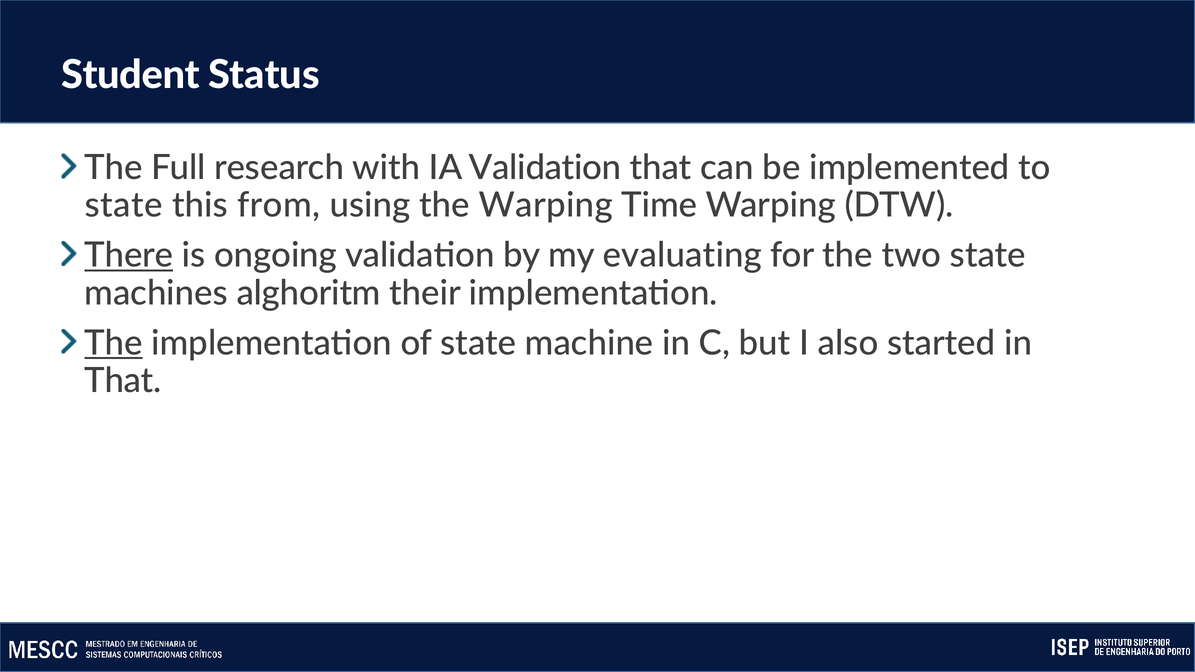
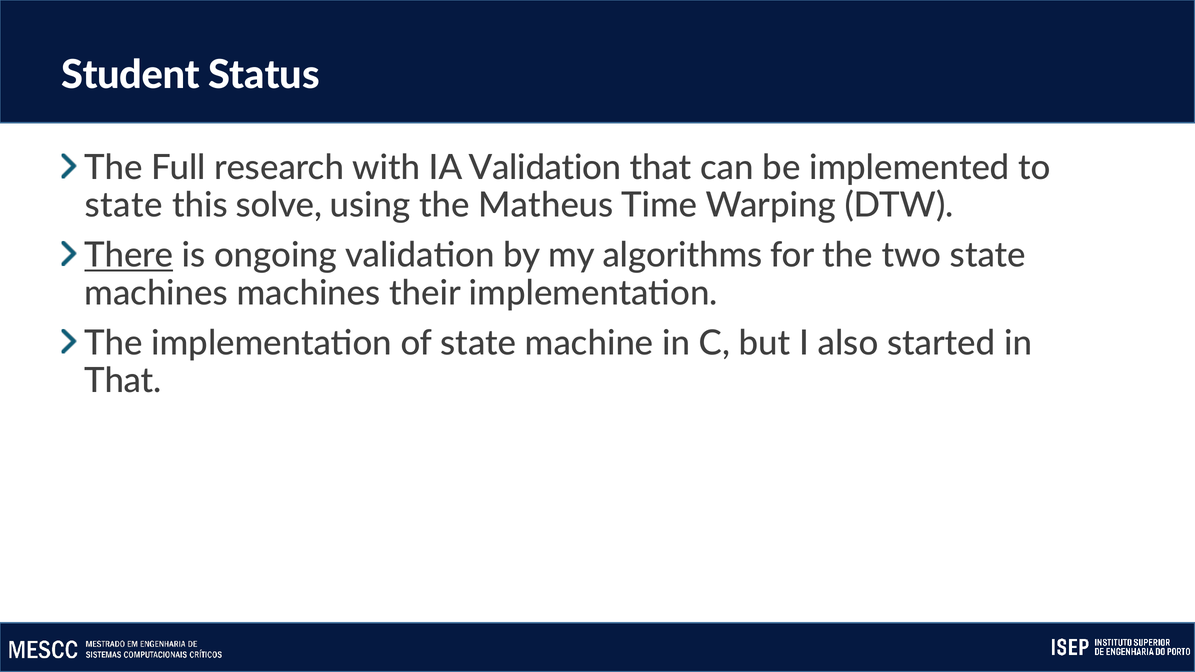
from: from -> solve
the Warping: Warping -> Matheus
evaluating: evaluating -> algorithms
machines alghoritm: alghoritm -> machines
The at (113, 343) underline: present -> none
